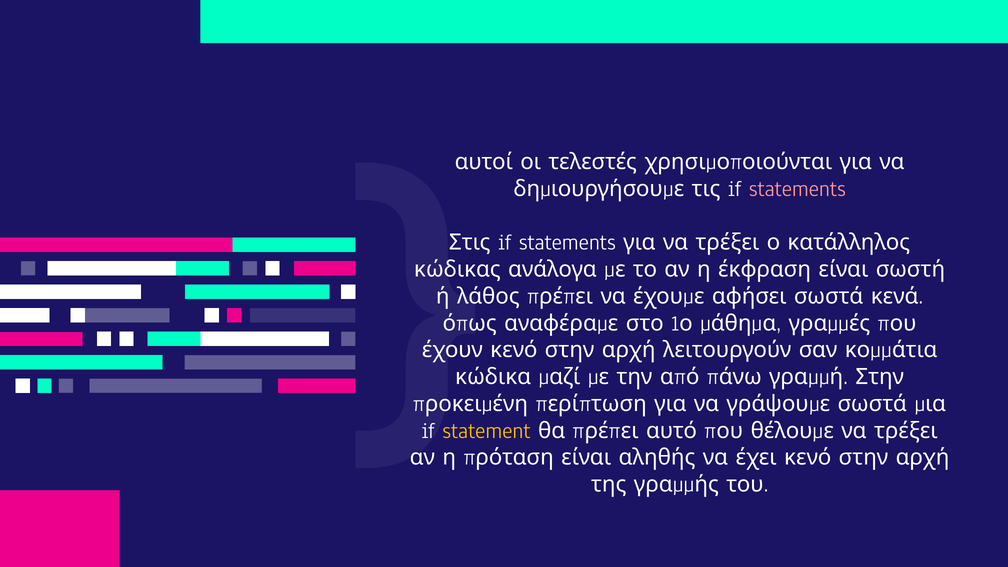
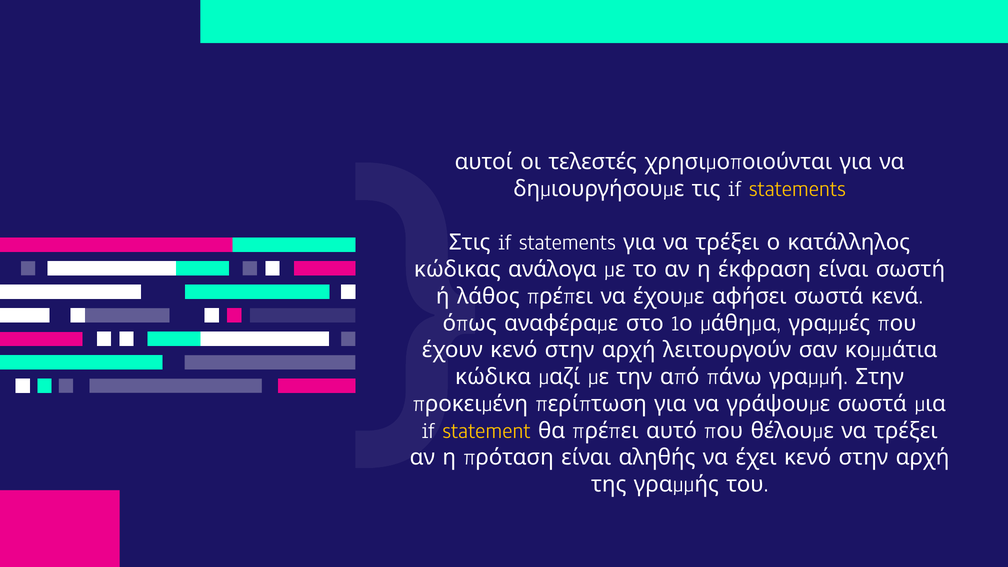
statements at (797, 189) colour: pink -> yellow
